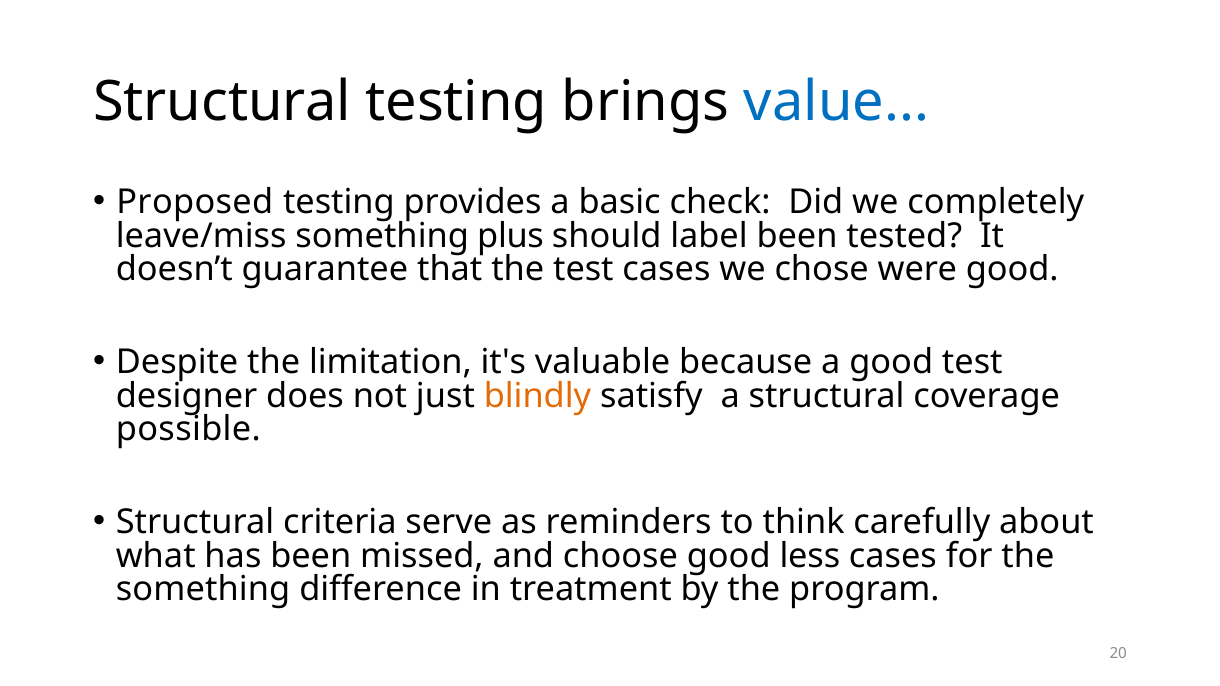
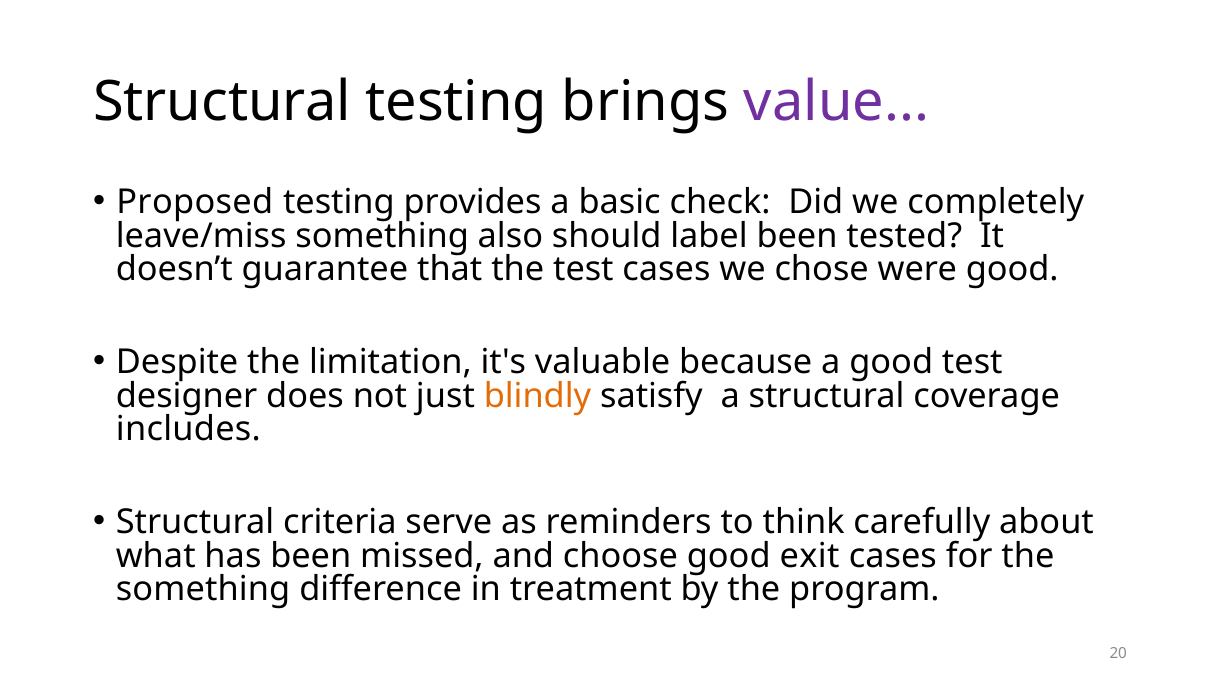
value colour: blue -> purple
plus: plus -> also
possible: possible -> includes
less: less -> exit
